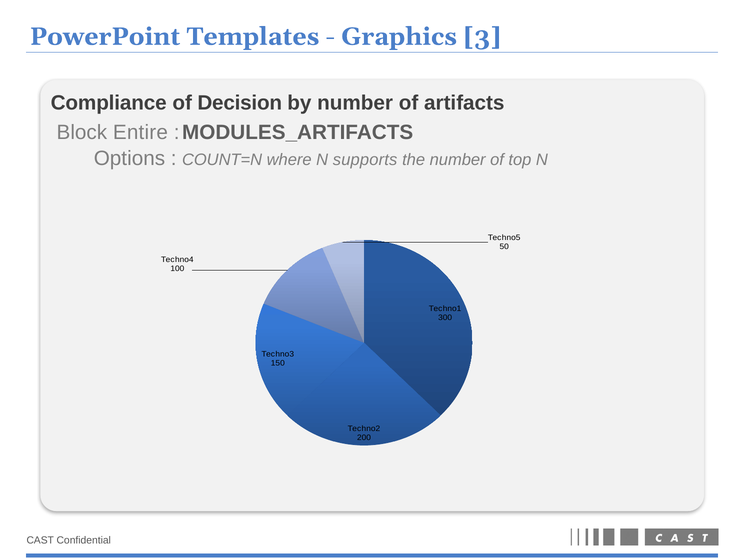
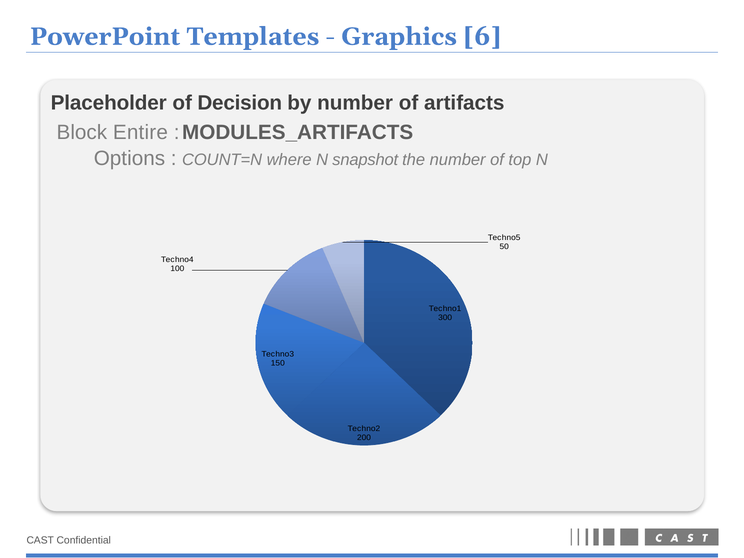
3: 3 -> 6
Compliance: Compliance -> Placeholder
supports: supports -> snapshot
